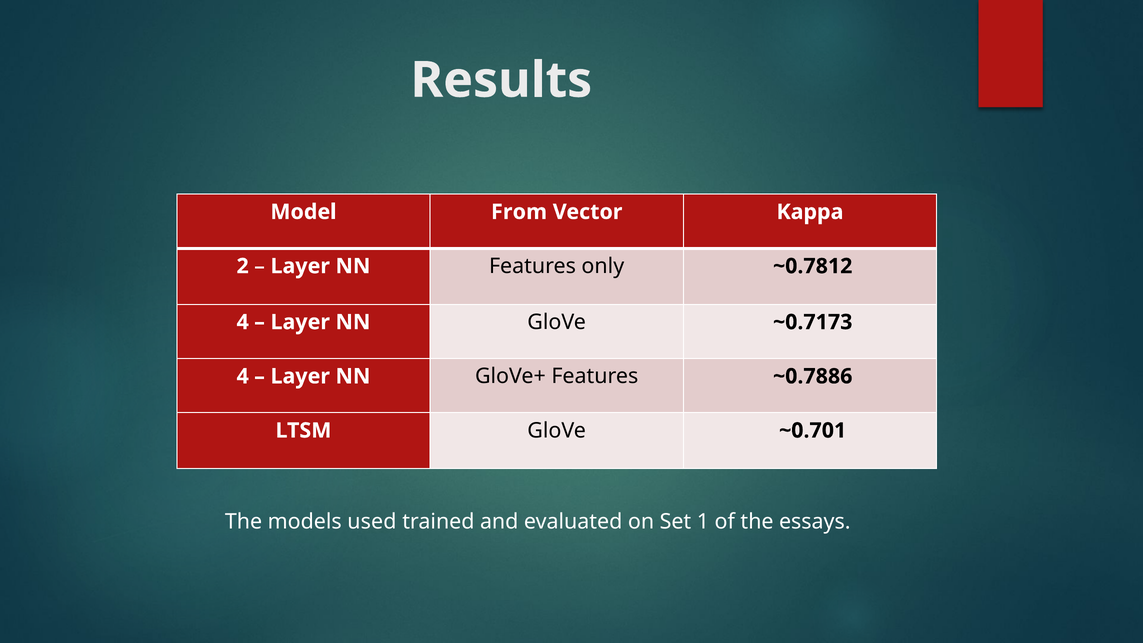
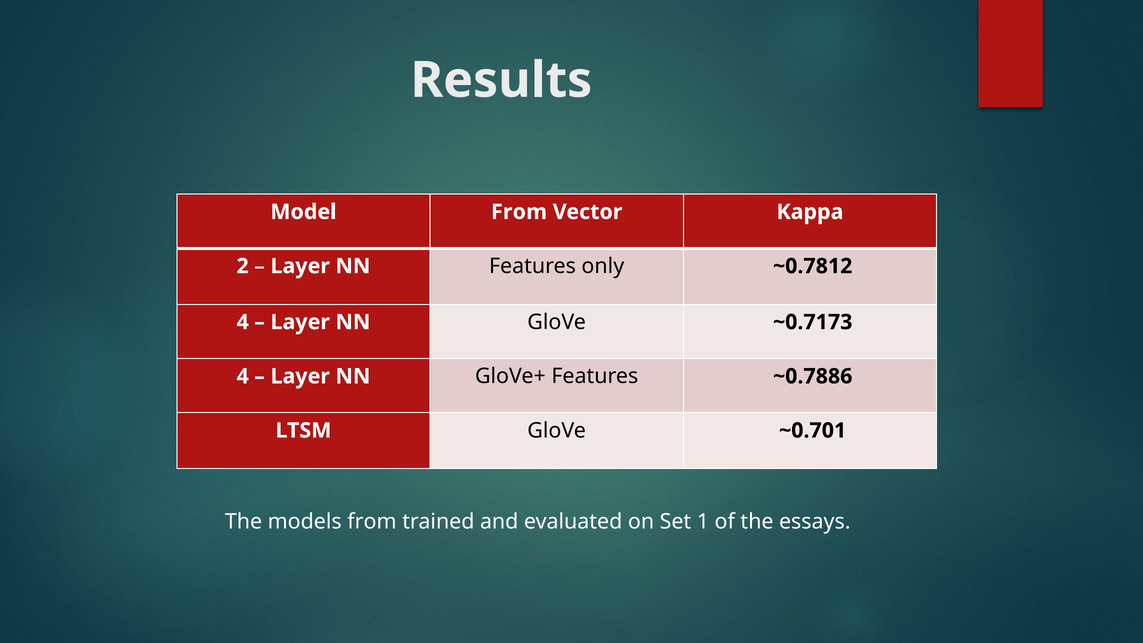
models used: used -> from
